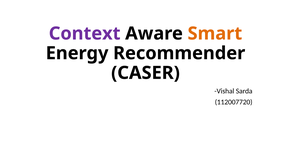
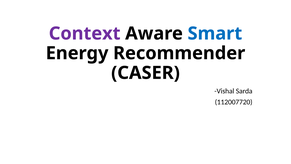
Smart colour: orange -> blue
